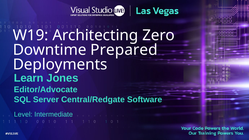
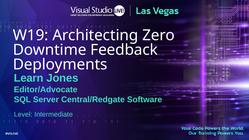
Prepared: Prepared -> Feedback
